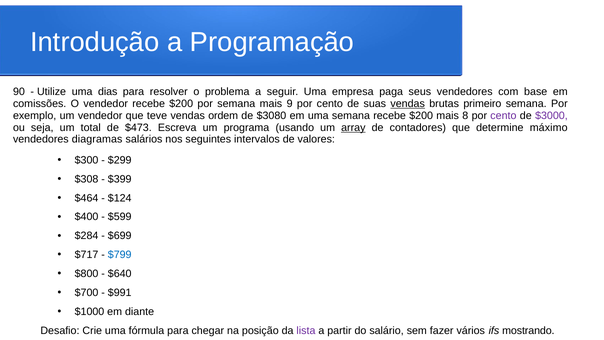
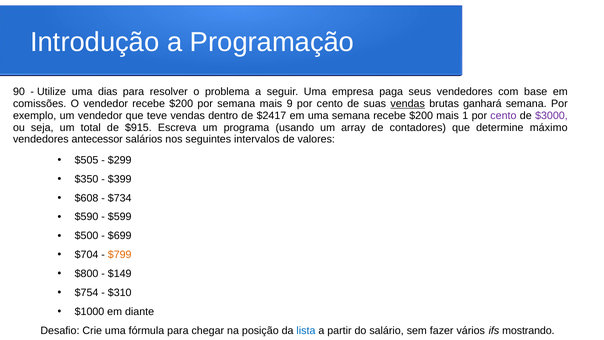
primeiro: primeiro -> ganhará
ordem: ordem -> dentro
$3080: $3080 -> $2417
8: 8 -> 1
$473: $473 -> $915
array underline: present -> none
diagramas: diagramas -> antecessor
$300: $300 -> $505
$308: $308 -> $350
$464: $464 -> $608
$124: $124 -> $734
$400: $400 -> $590
$284: $284 -> $500
$717: $717 -> $704
$799 colour: blue -> orange
$640: $640 -> $149
$700: $700 -> $754
$991: $991 -> $310
lista colour: purple -> blue
